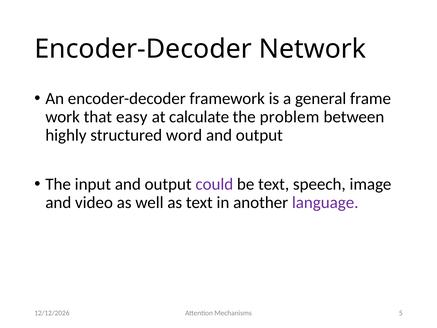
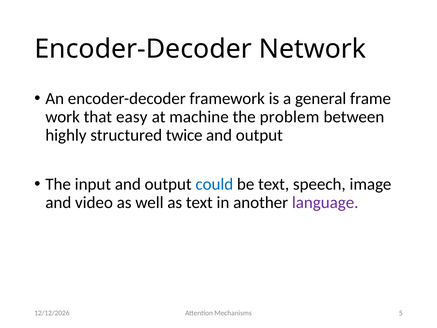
calculate: calculate -> machine
word: word -> twice
could colour: purple -> blue
